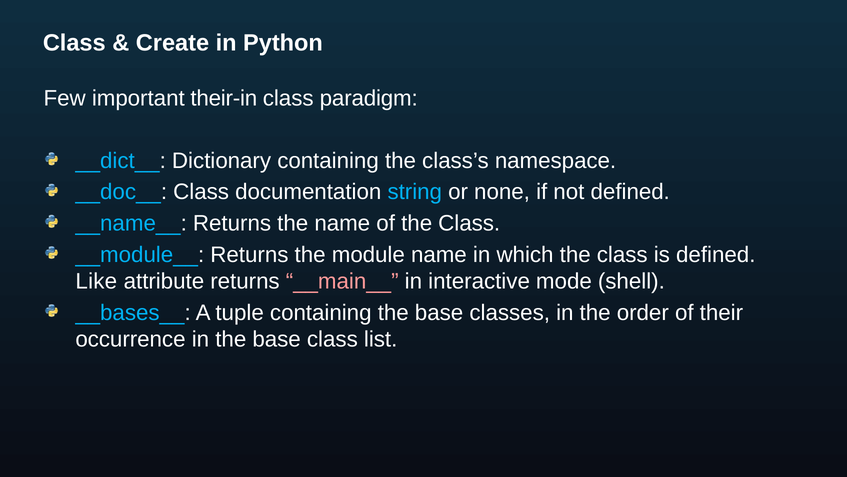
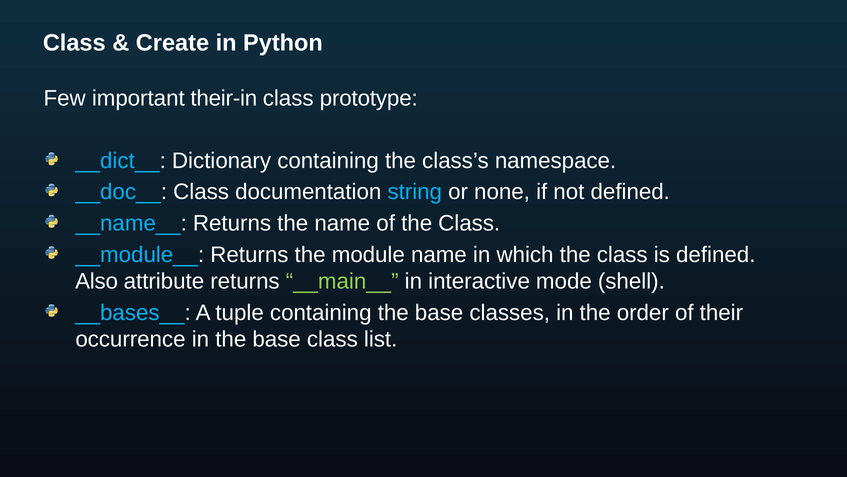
paradigm: paradigm -> prototype
Like: Like -> Also
__main__ colour: pink -> light green
